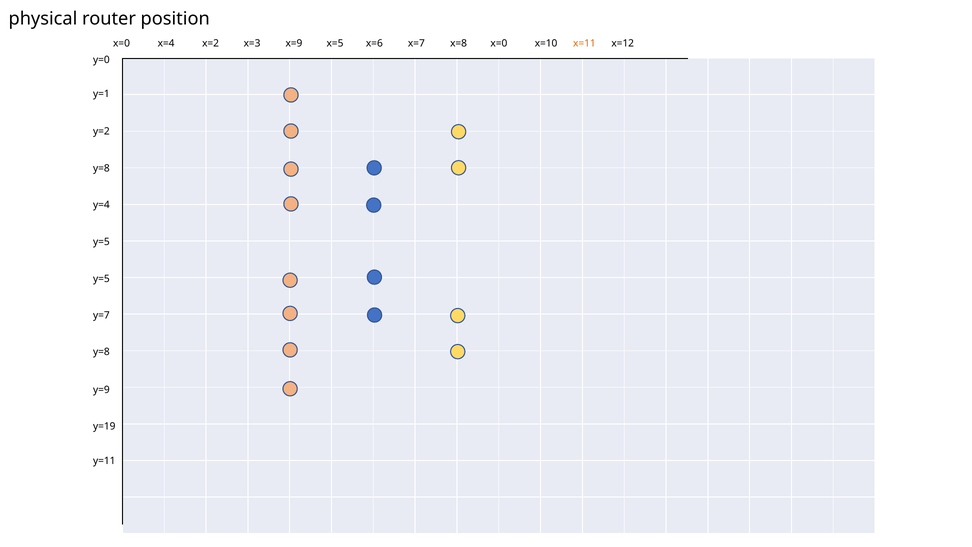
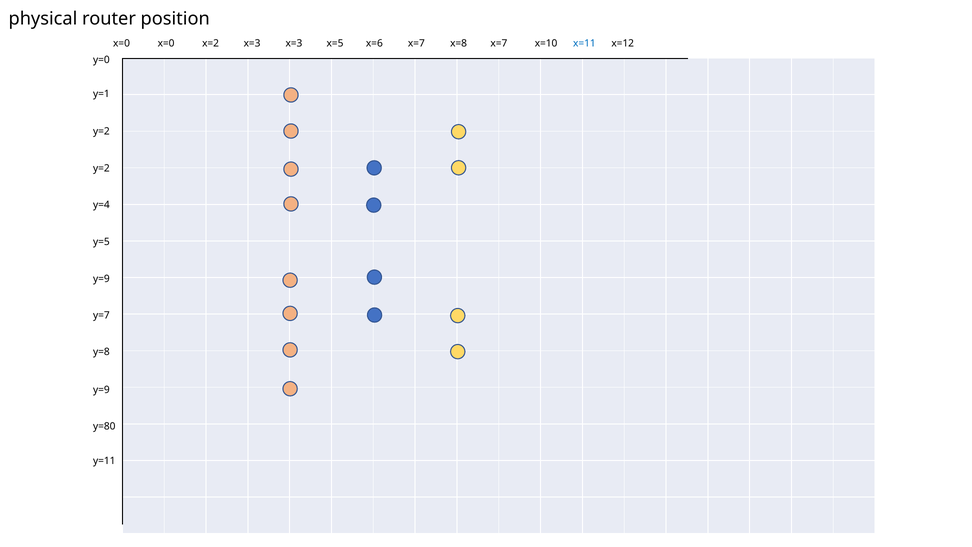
x=0 x=4: x=4 -> x=0
x=3 x=9: x=9 -> x=3
x=7 x=0: x=0 -> x=7
x=11 colour: orange -> blue
y=8 at (101, 168): y=8 -> y=2
y=5 at (101, 279): y=5 -> y=9
y=19: y=19 -> y=80
